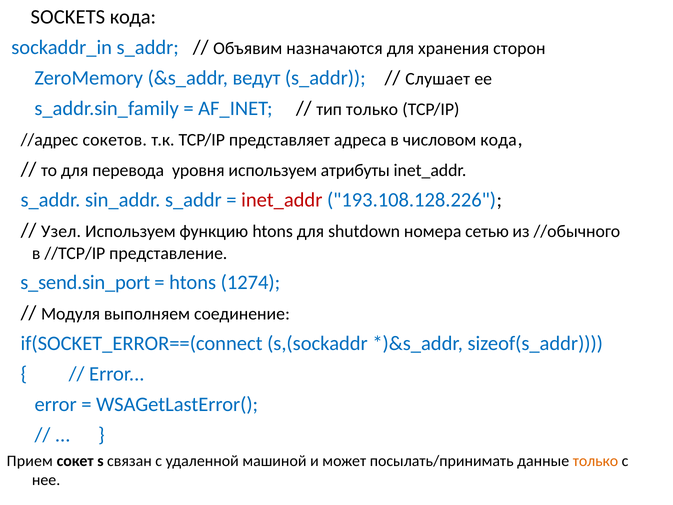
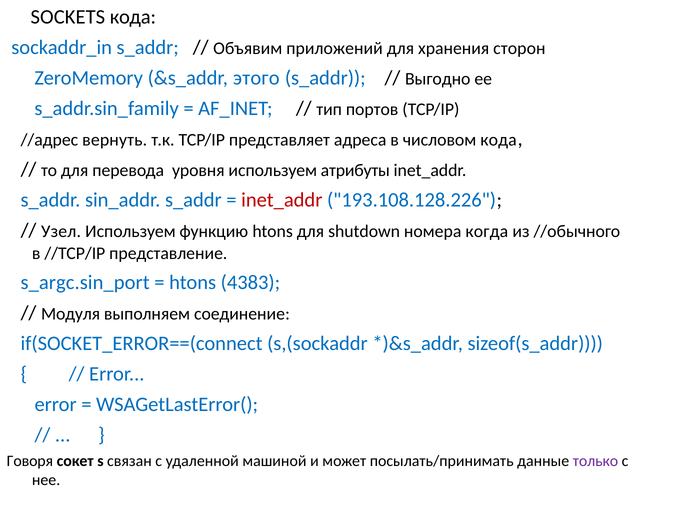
назначаются: назначаются -> приложений
ведут: ведут -> этого
Слушает: Слушает -> Выгодно
тип только: только -> портов
сокетов: сокетов -> вернуть
сетью: сетью -> когда
s_send.sin_port: s_send.sin_port -> s_argc.sin_port
1274: 1274 -> 4383
Прием: Прием -> Говоря
только at (596, 461) colour: orange -> purple
